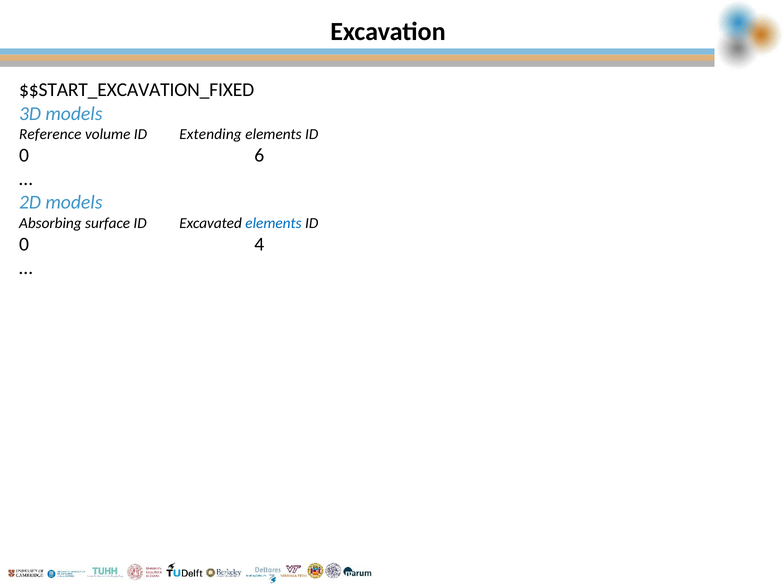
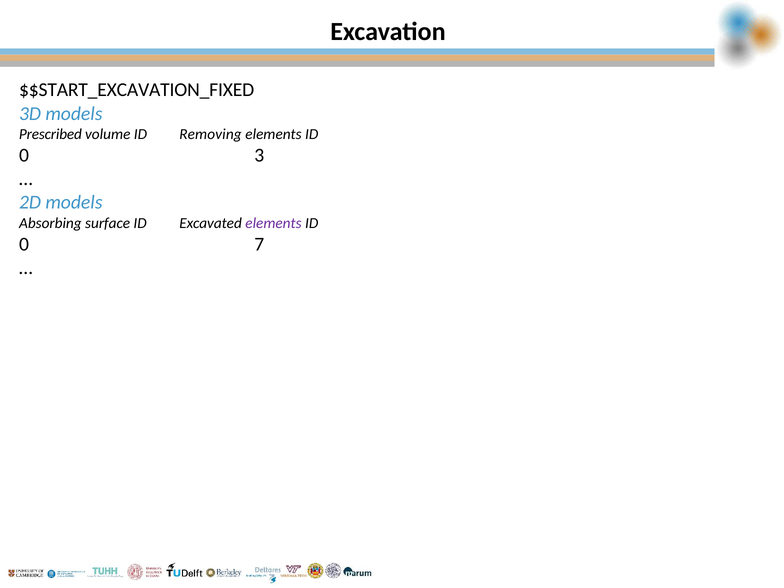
Reference: Reference -> Prescribed
Extending: Extending -> Removing
6: 6 -> 3
elements at (273, 223) colour: blue -> purple
4: 4 -> 7
